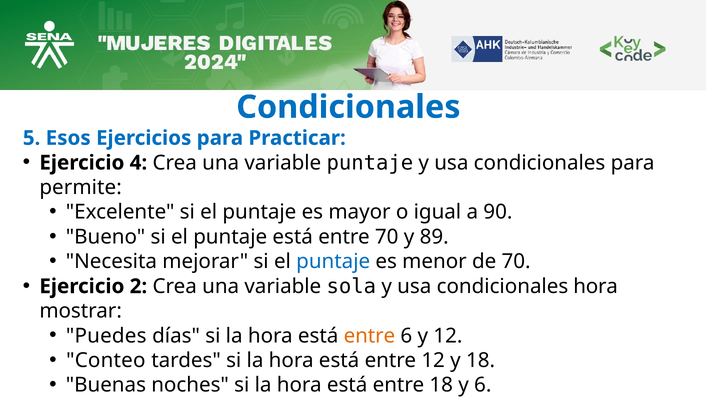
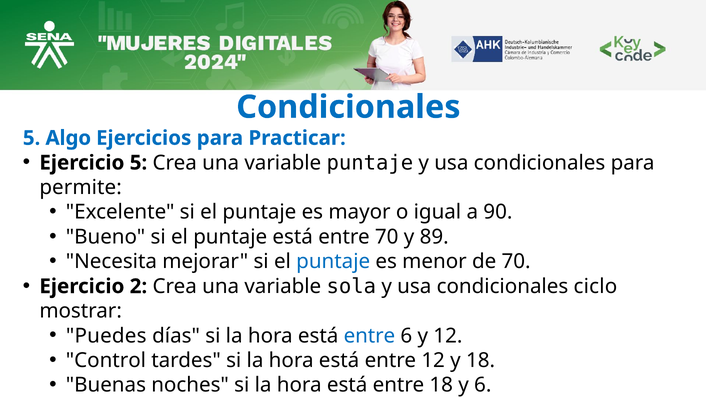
Esos: Esos -> Algo
Ejercicio 4: 4 -> 5
condicionales hora: hora -> ciclo
entre at (369, 336) colour: orange -> blue
Conteo: Conteo -> Control
